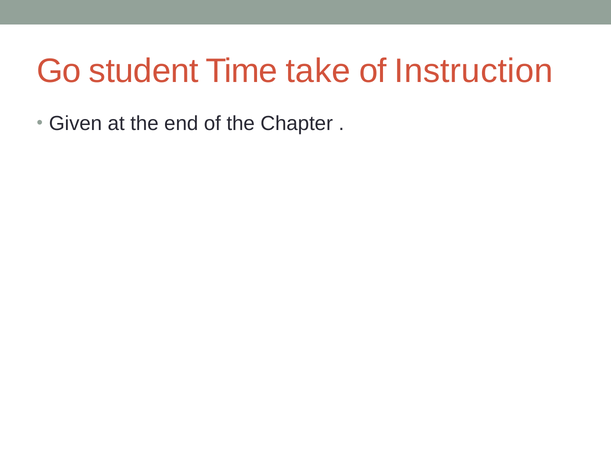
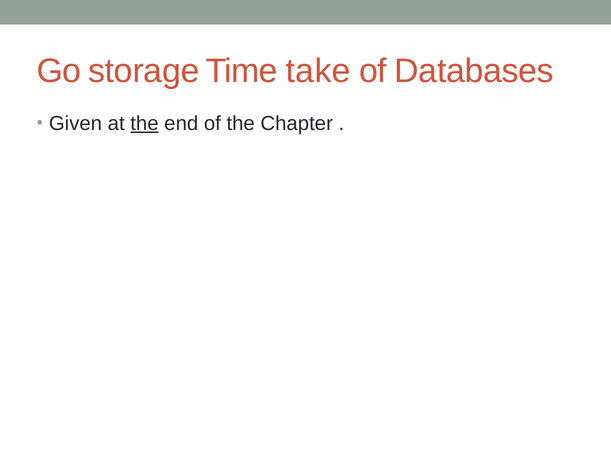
student: student -> storage
Instruction: Instruction -> Databases
the at (144, 124) underline: none -> present
